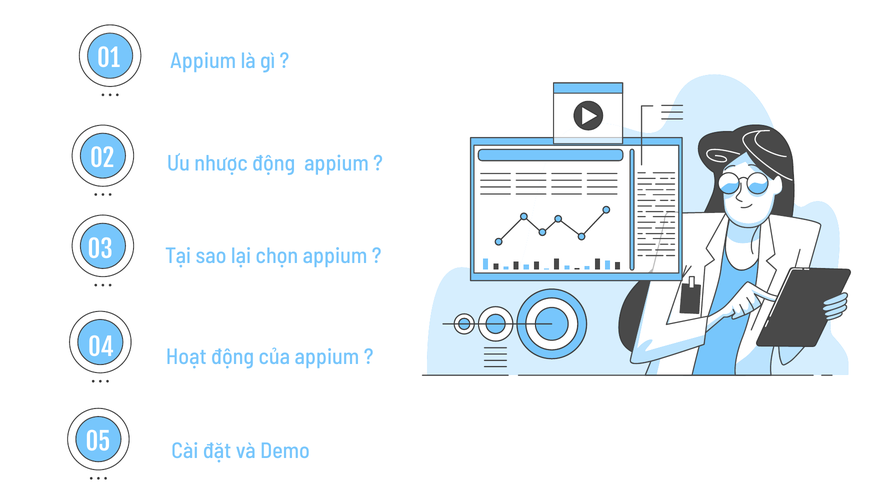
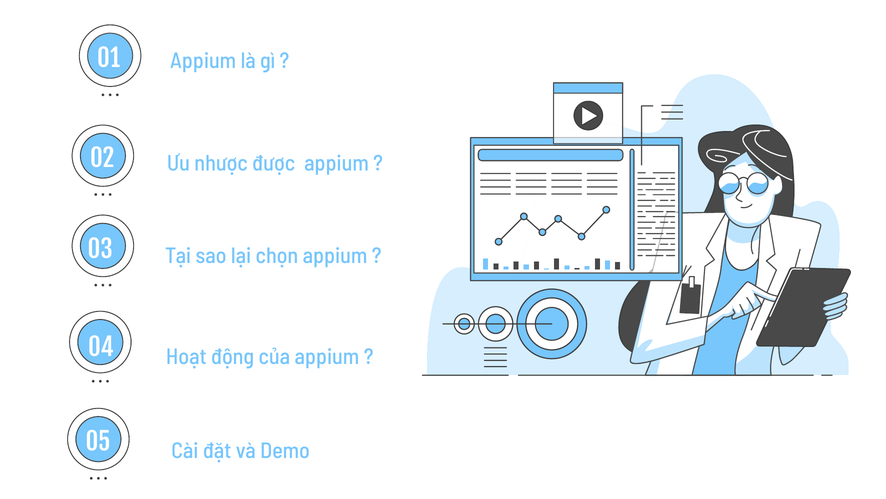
nhược động: động -> được
